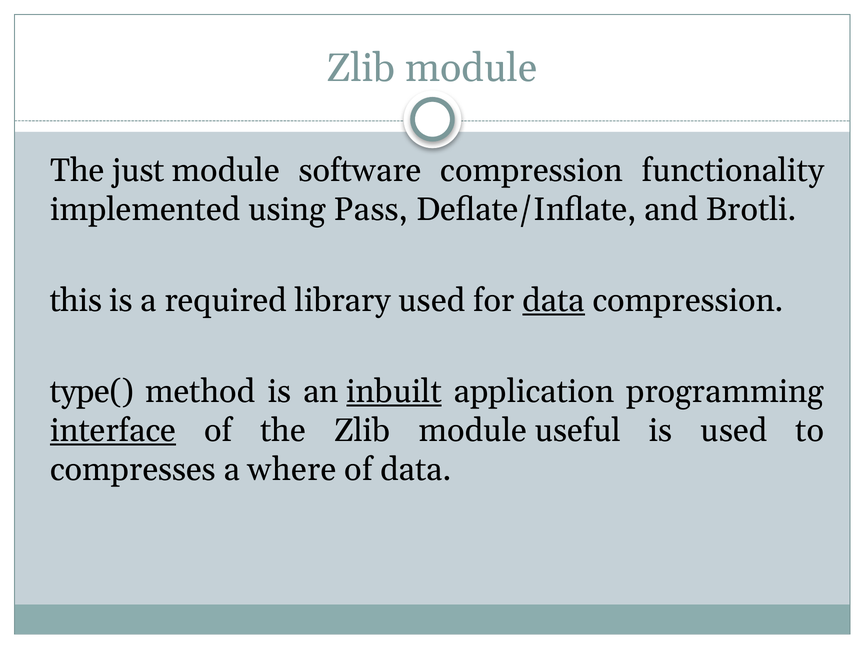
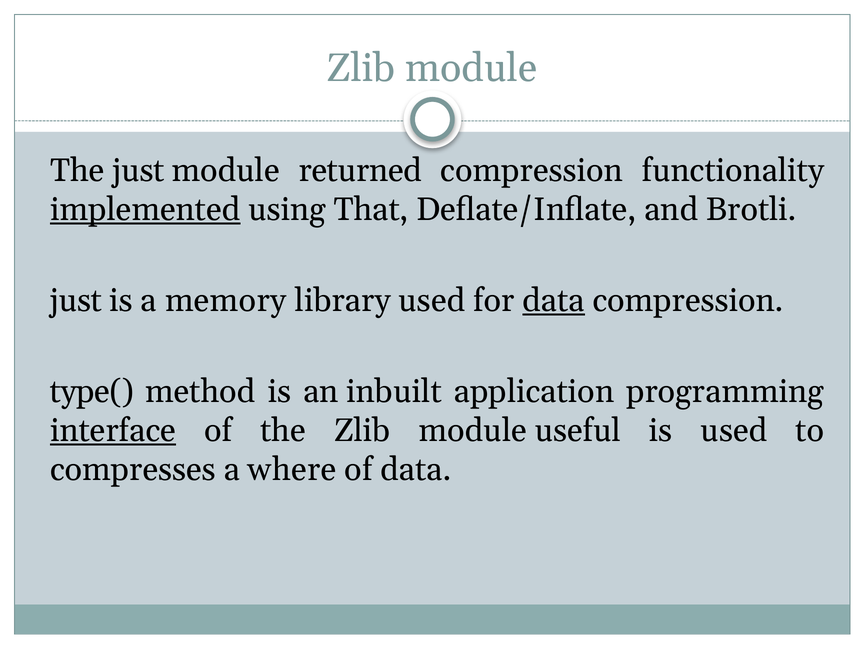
software: software -> returned
implemented underline: none -> present
Pass: Pass -> That
this at (76, 300): this -> just
required: required -> memory
inbuilt underline: present -> none
